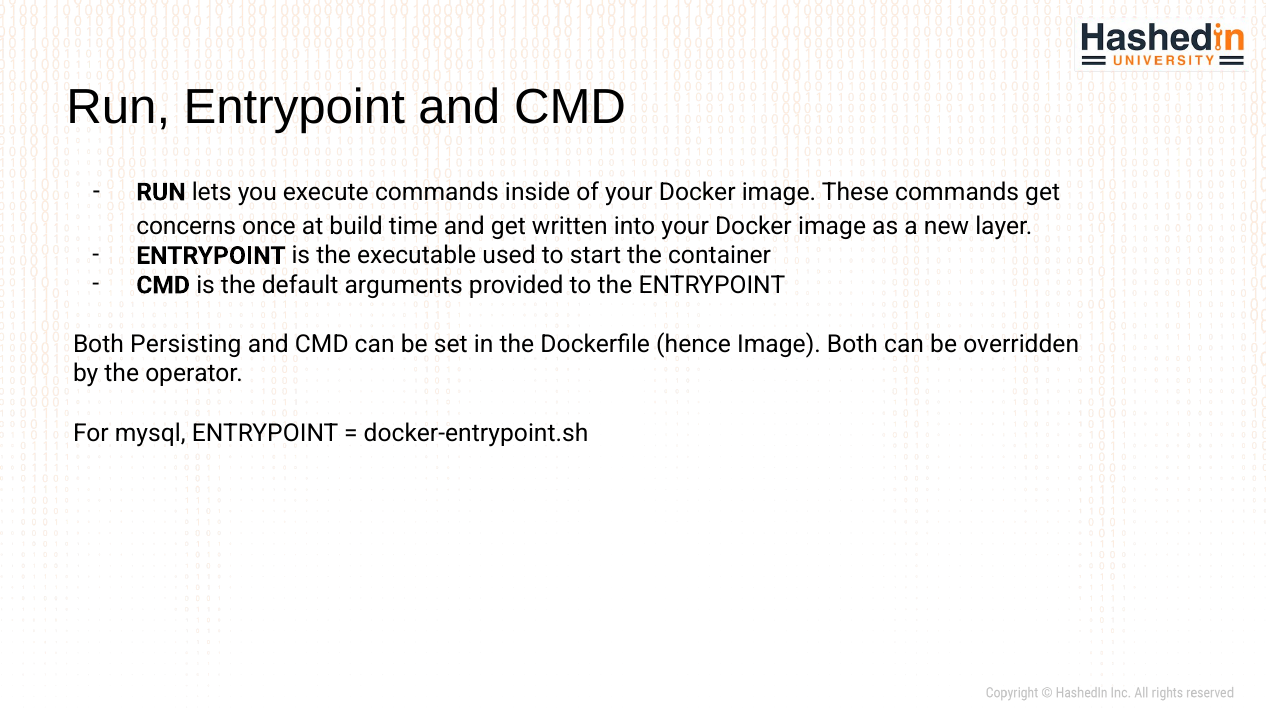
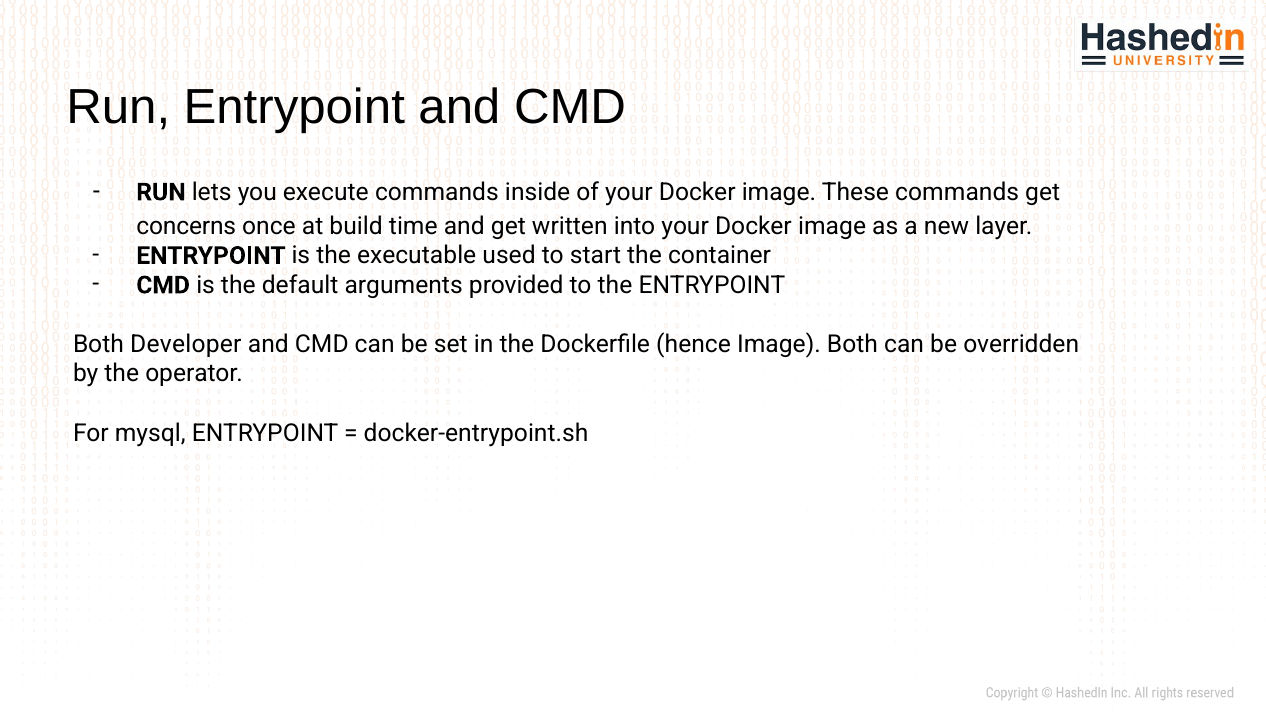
Persisting: Persisting -> Developer
